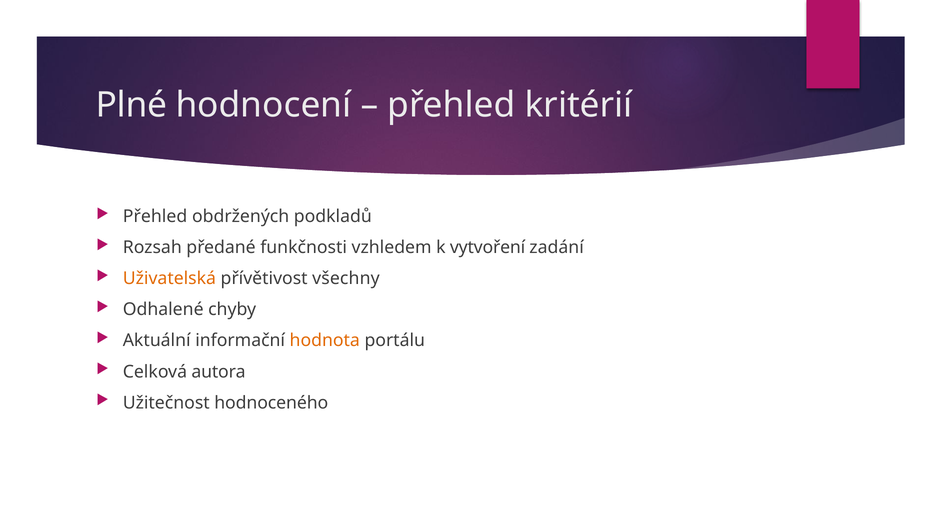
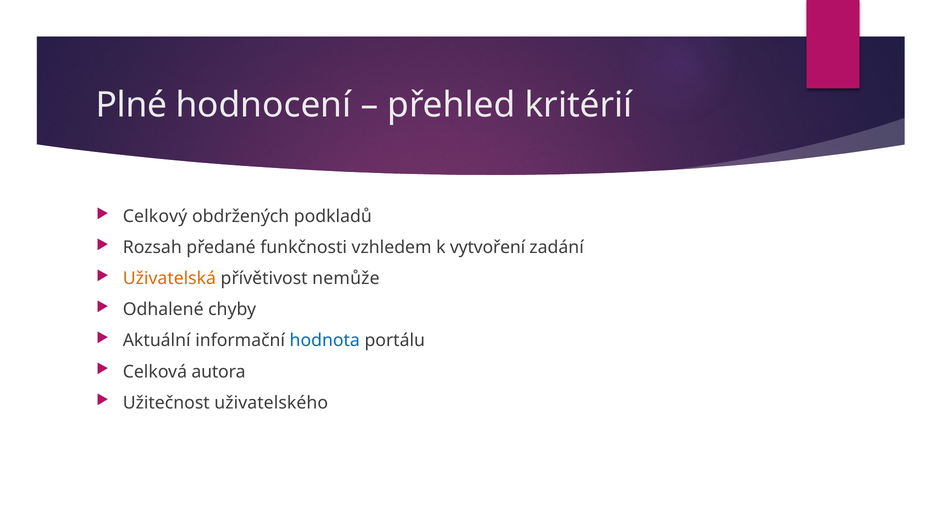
Přehled at (155, 217): Přehled -> Celkový
všechny: všechny -> nemůže
hodnota colour: orange -> blue
hodnoceného: hodnoceného -> uživatelského
